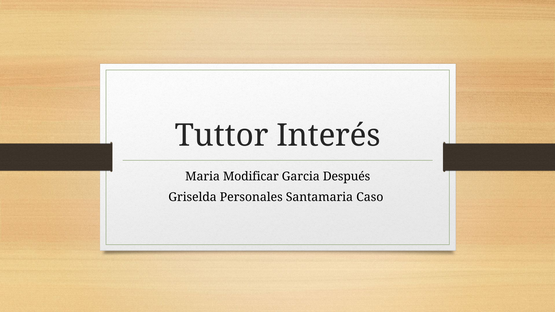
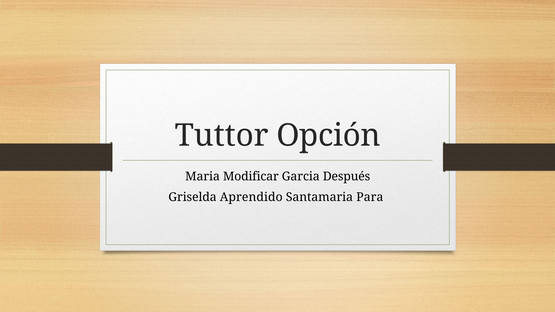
Interés: Interés -> Opción
Personales: Personales -> Aprendido
Caso: Caso -> Para
